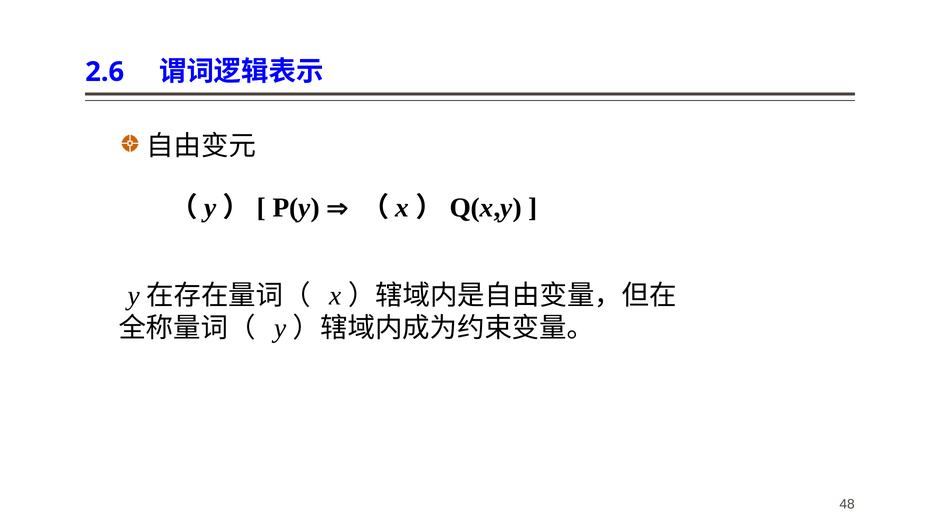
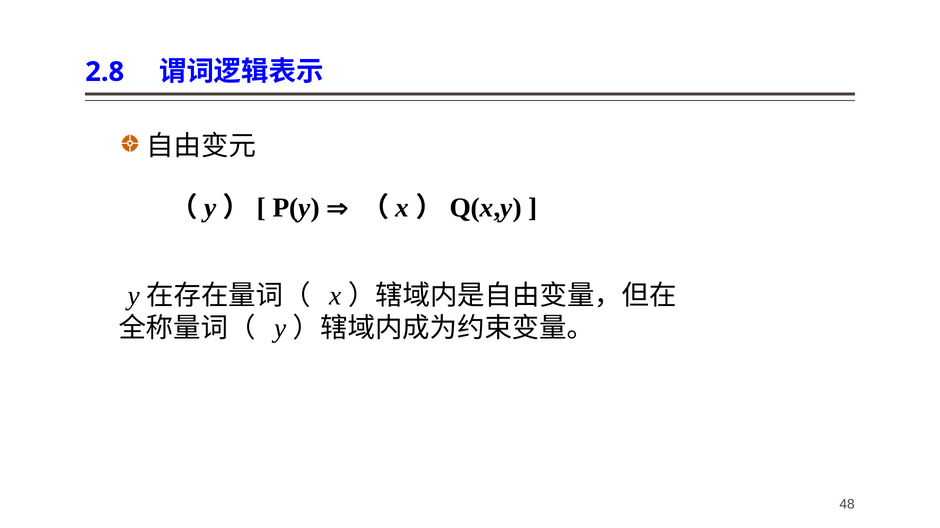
2.6: 2.6 -> 2.8
